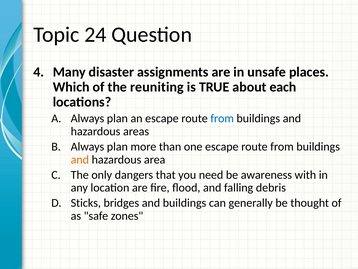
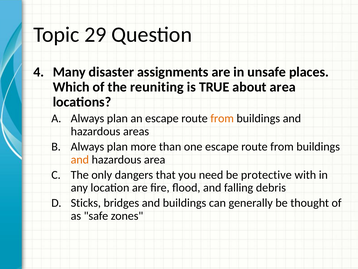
24: 24 -> 29
about each: each -> area
from at (222, 118) colour: blue -> orange
awareness: awareness -> protective
